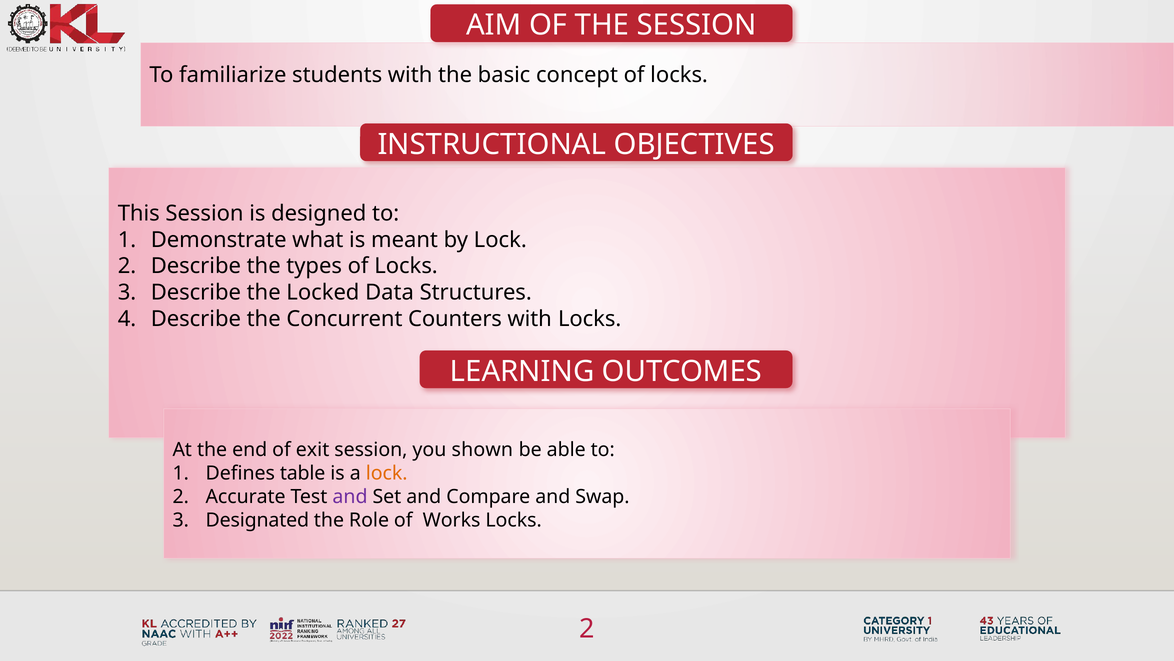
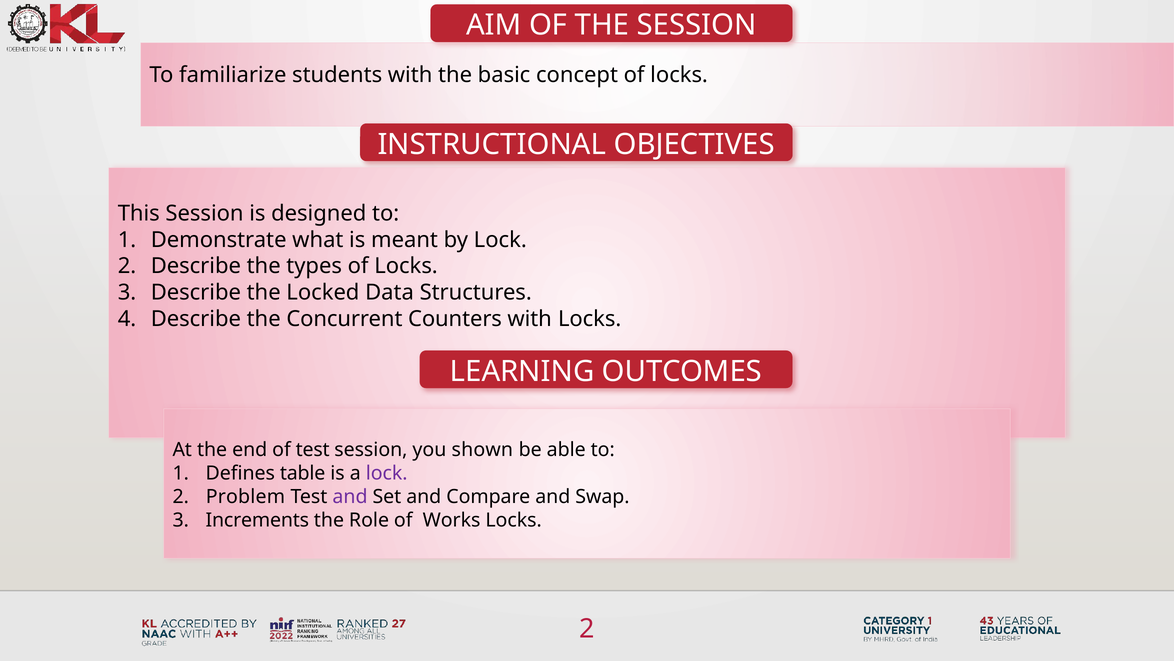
of exit: exit -> test
lock at (387, 473) colour: orange -> purple
Accurate: Accurate -> Problem
Designated: Designated -> Increments
